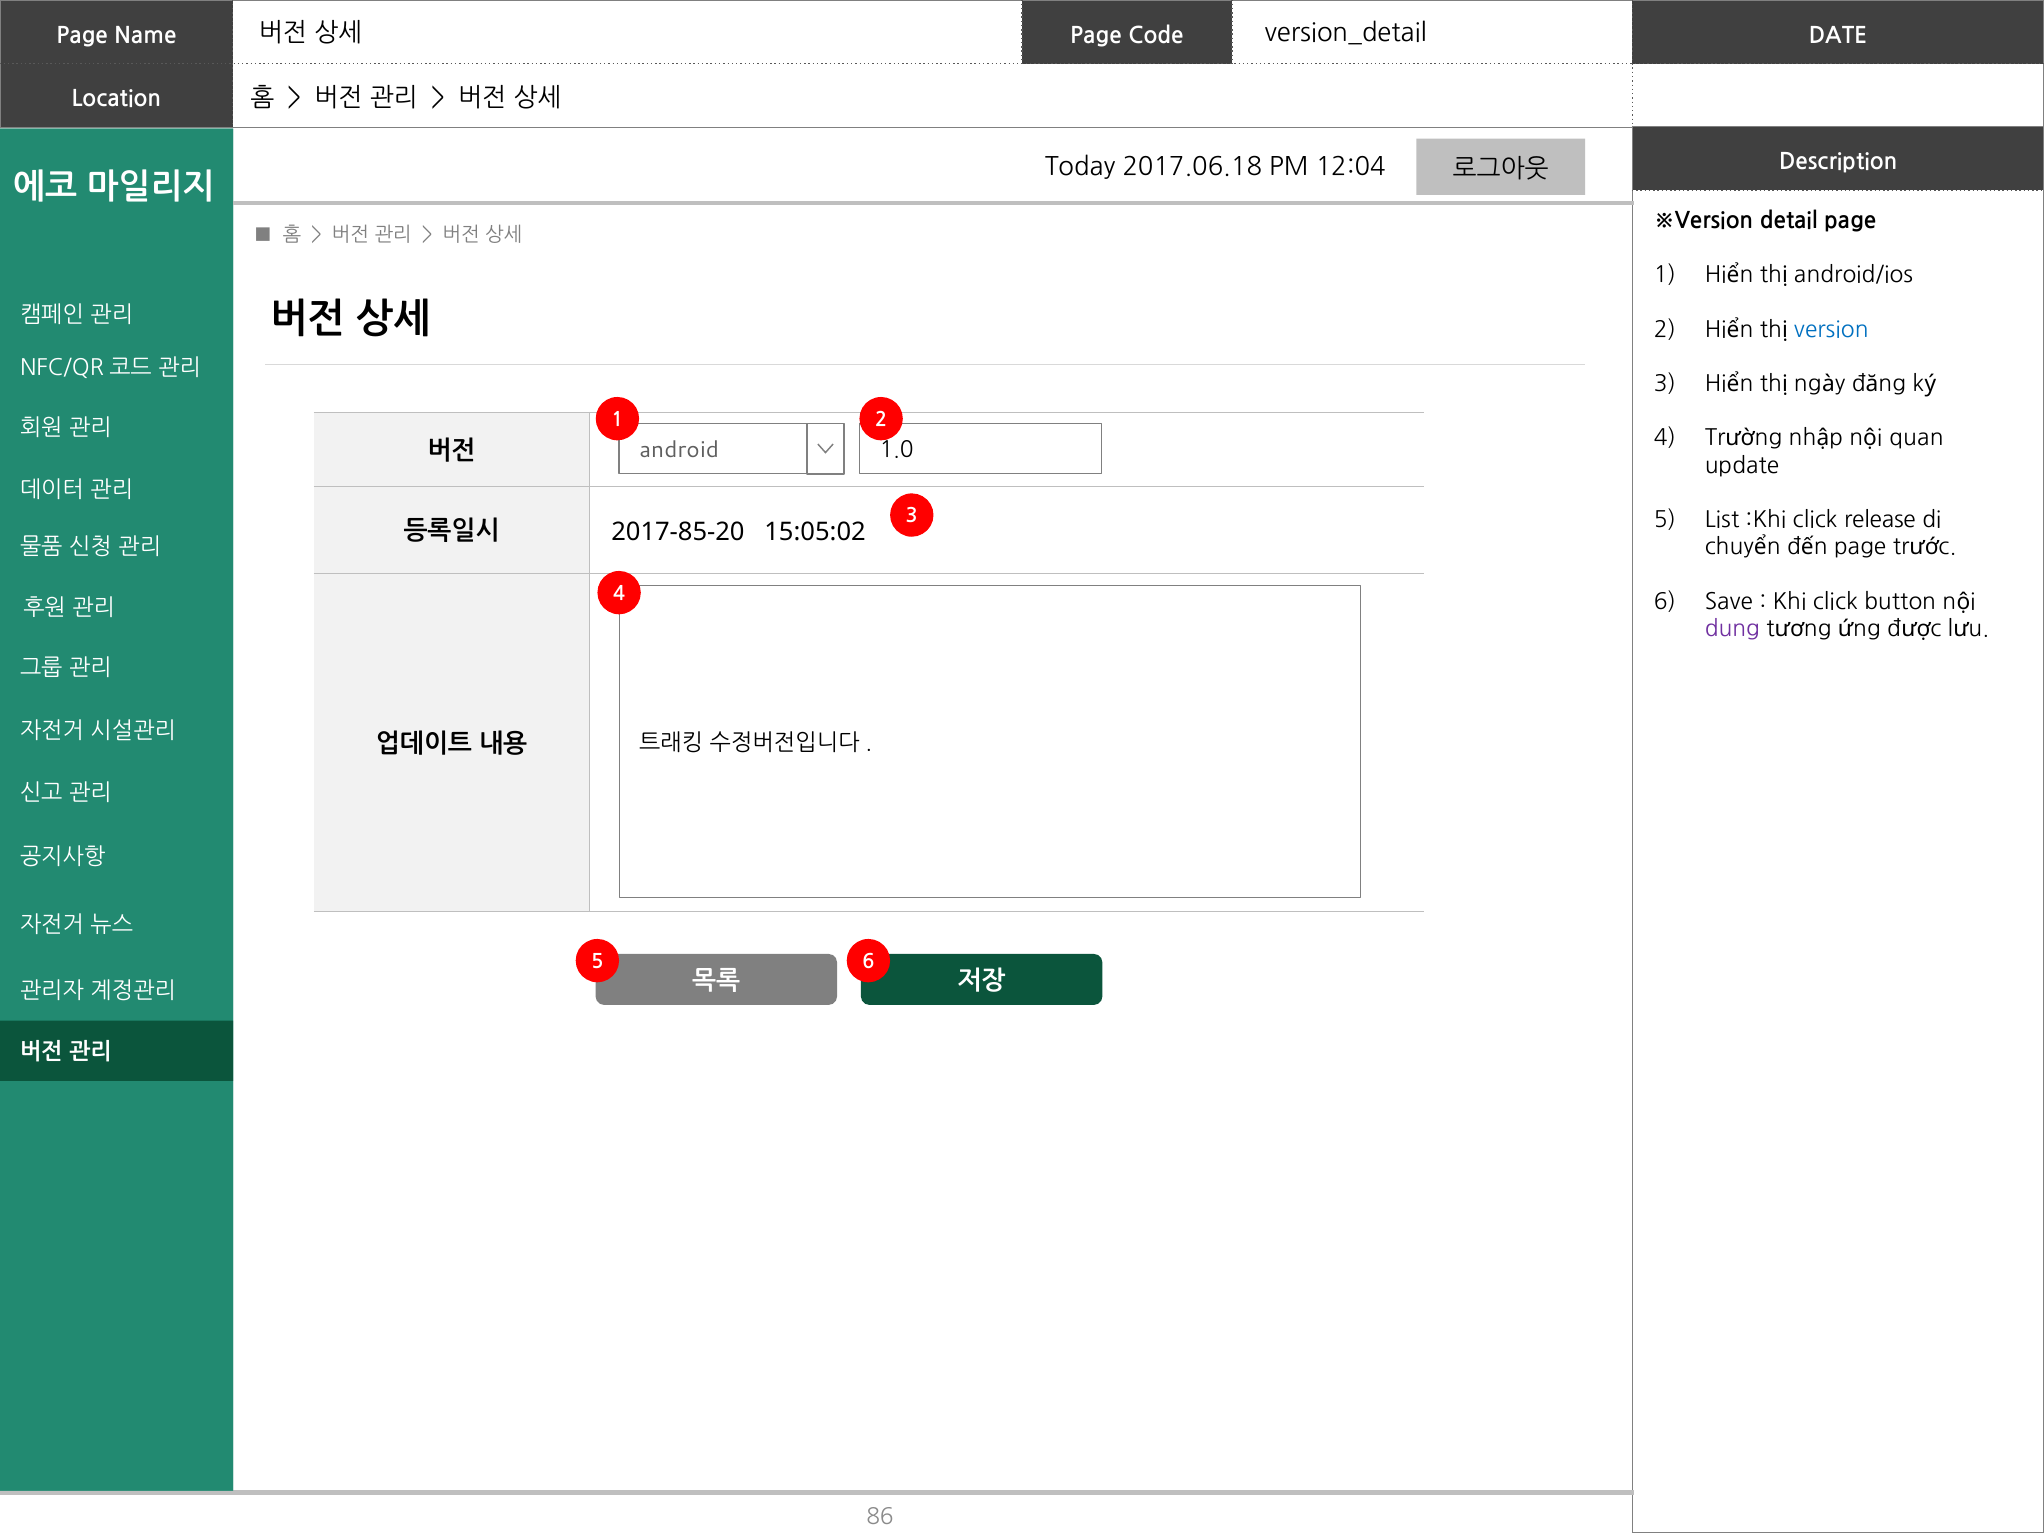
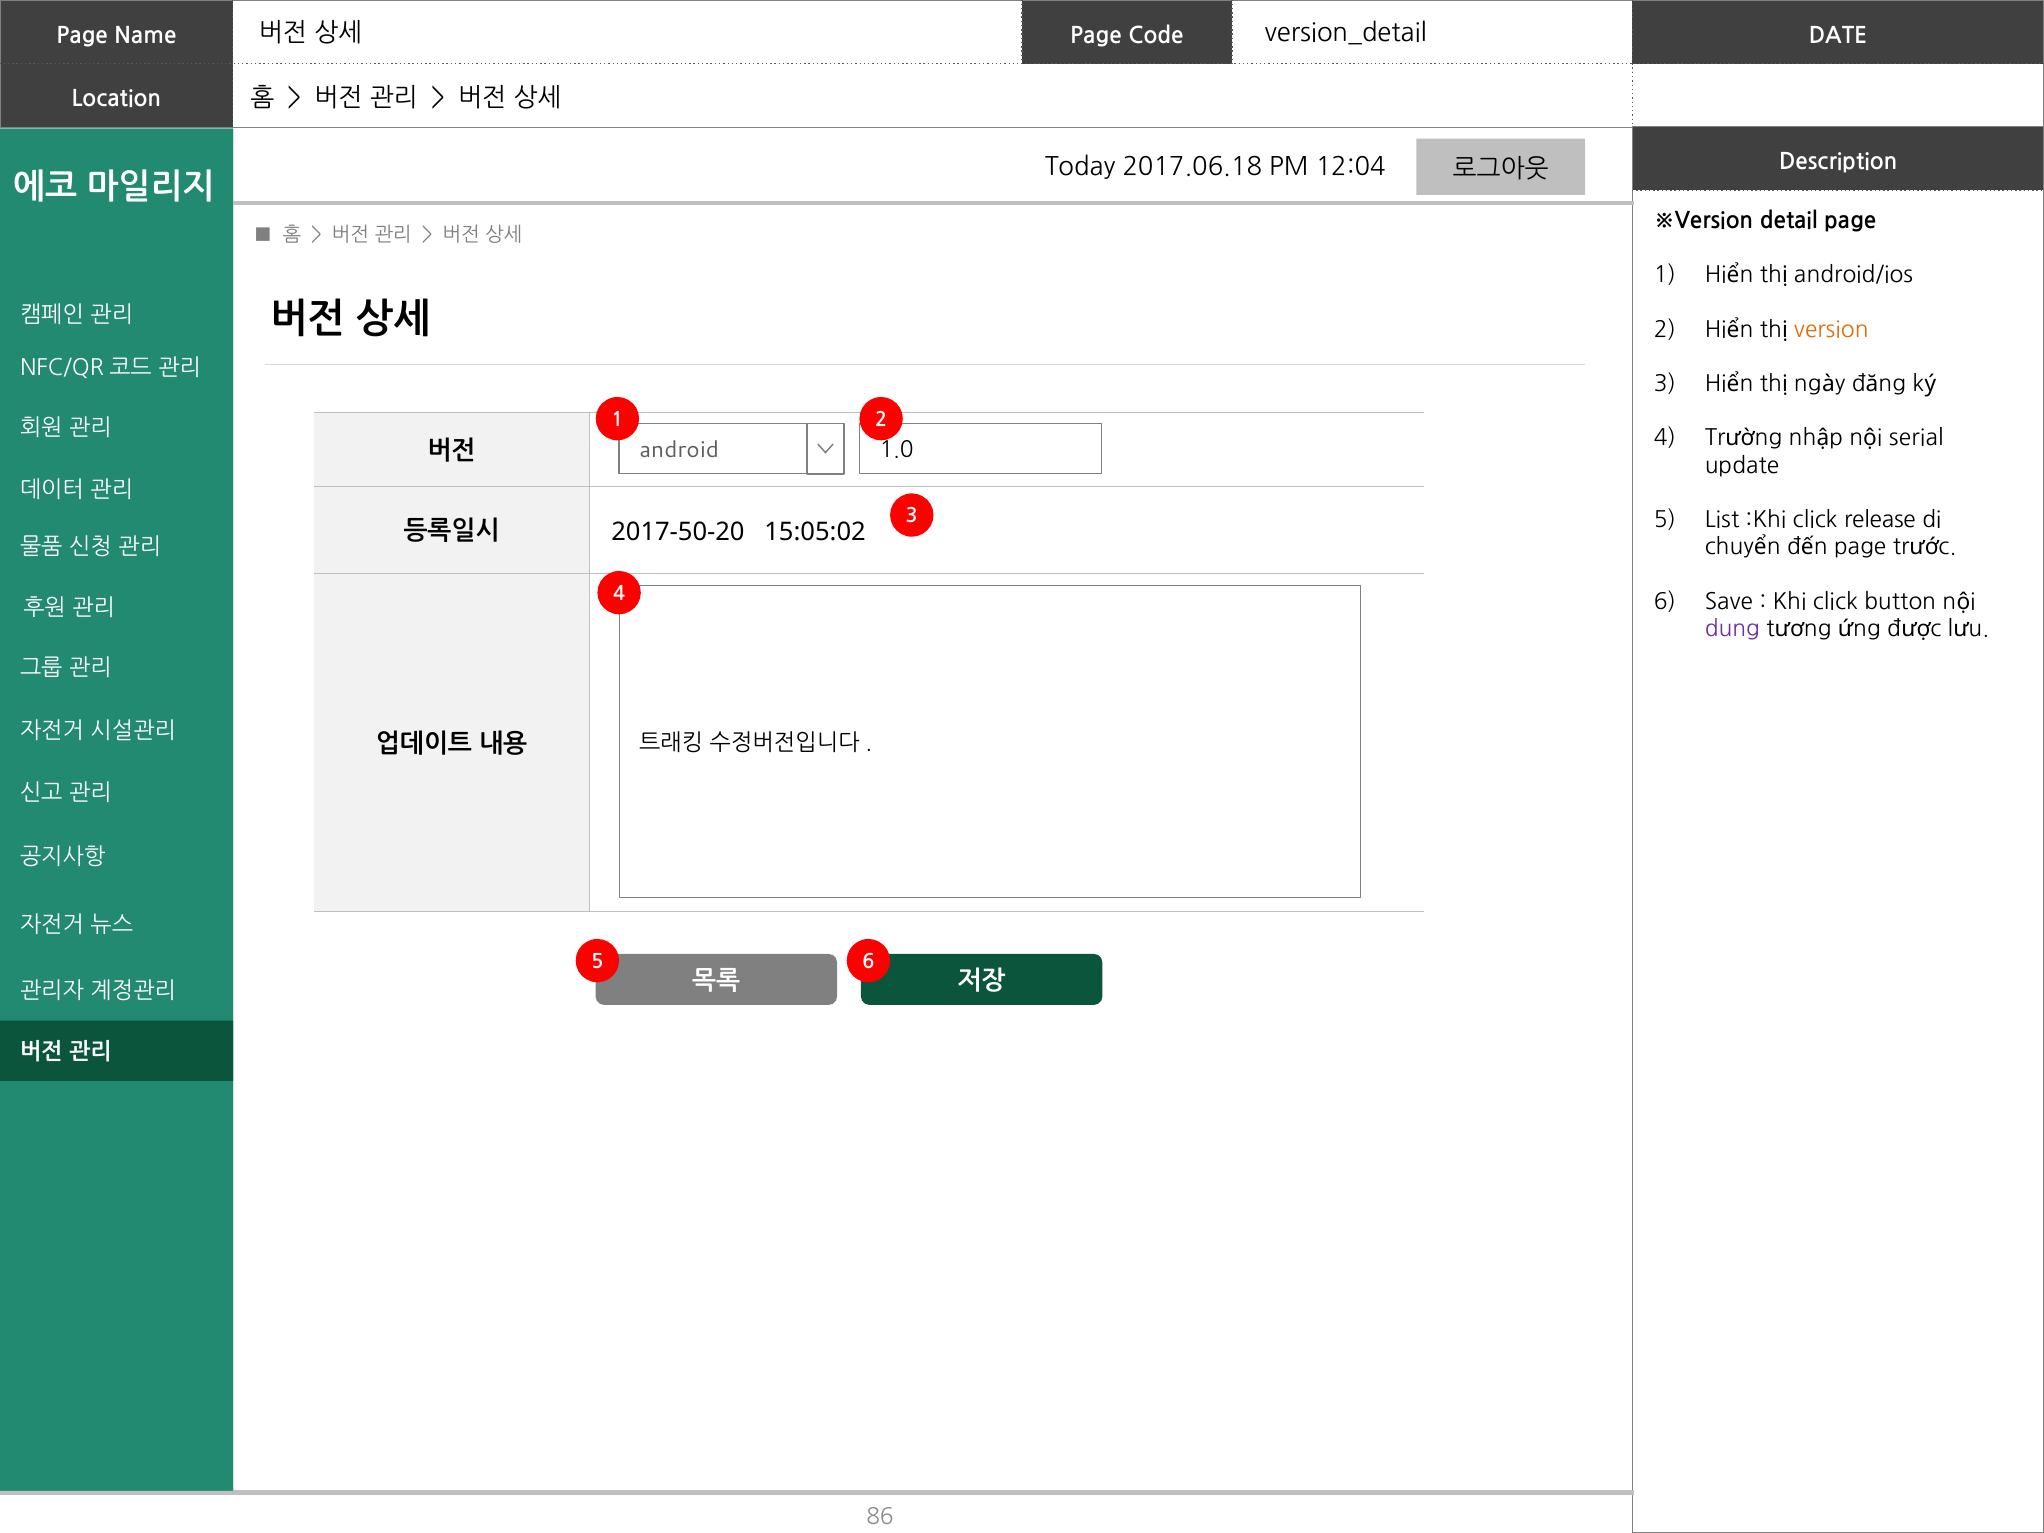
version colour: blue -> orange
quan: quan -> serial
2017-85-20: 2017-85-20 -> 2017-50-20
